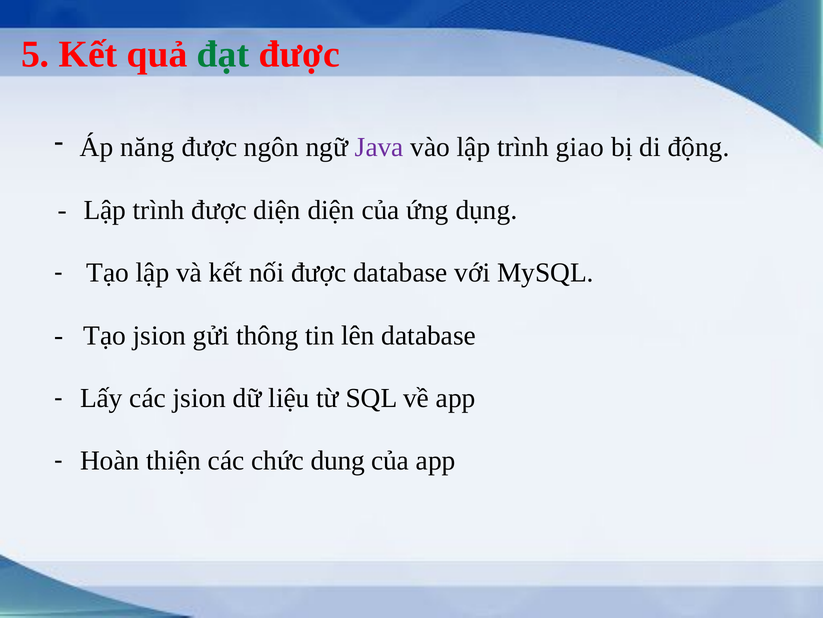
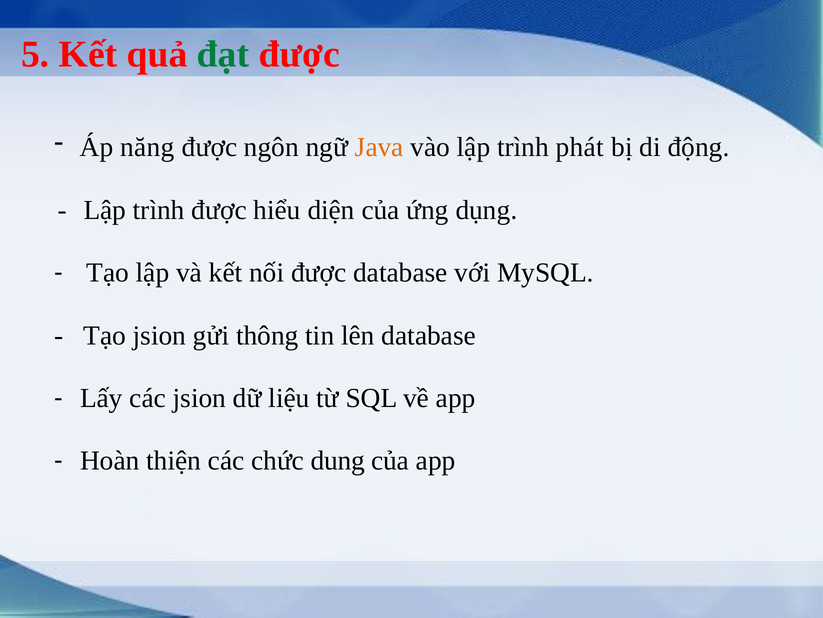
Java colour: purple -> orange
giao: giao -> phát
được diện: diện -> hiểu
